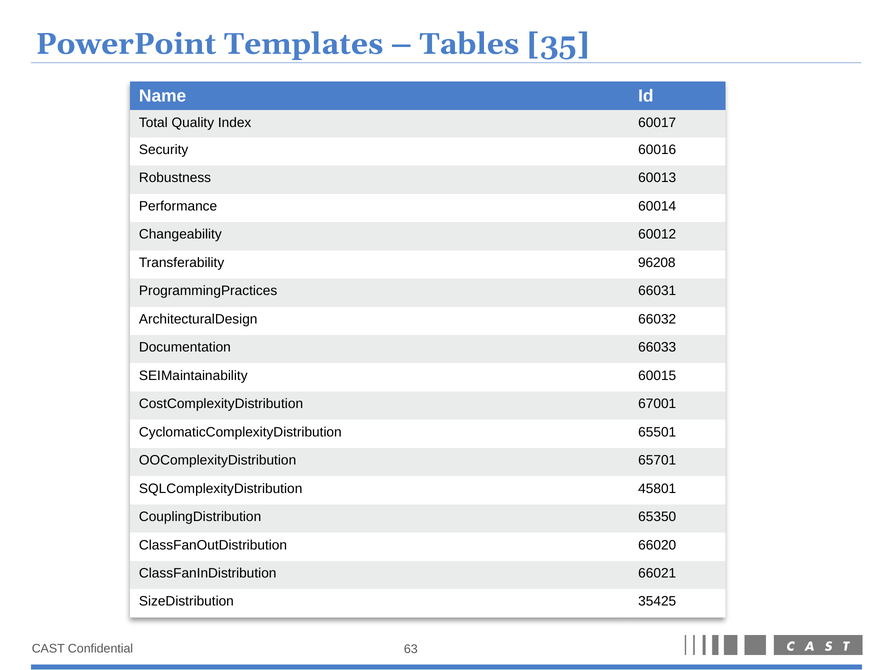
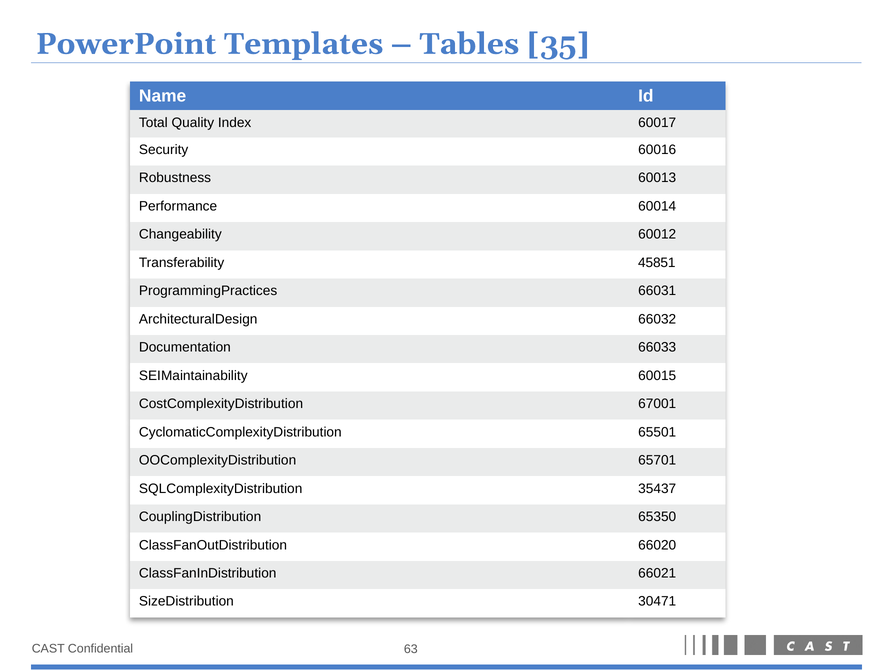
96208: 96208 -> 45851
45801: 45801 -> 35437
35425: 35425 -> 30471
